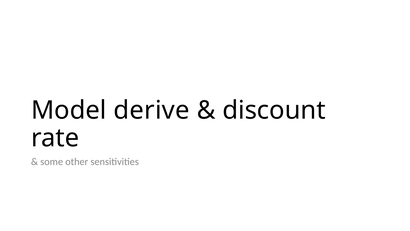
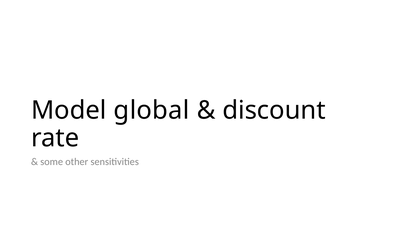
derive: derive -> global
